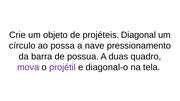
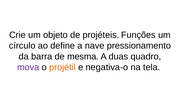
Diagonal: Diagonal -> Funções
possa: possa -> define
possua: possua -> mesma
projétil colour: purple -> orange
diagonal-o: diagonal-o -> negativa-o
